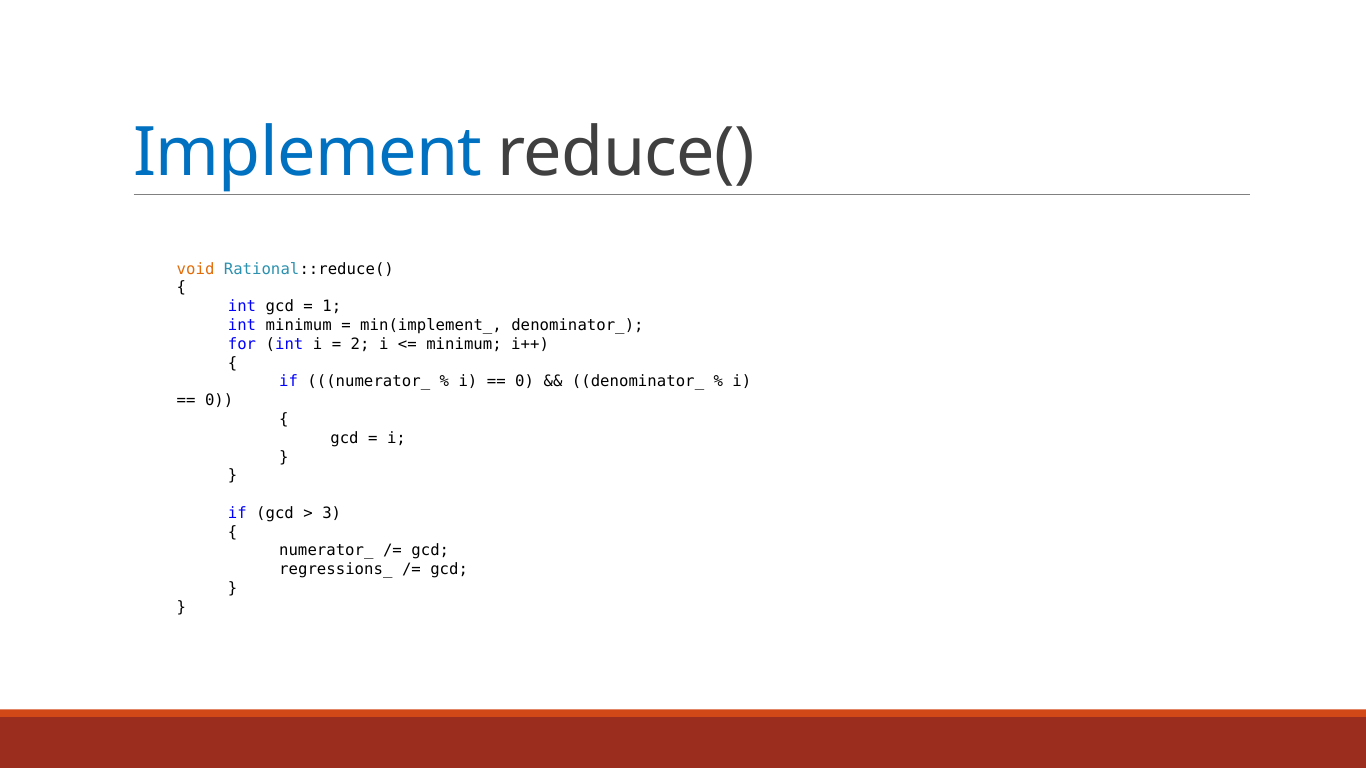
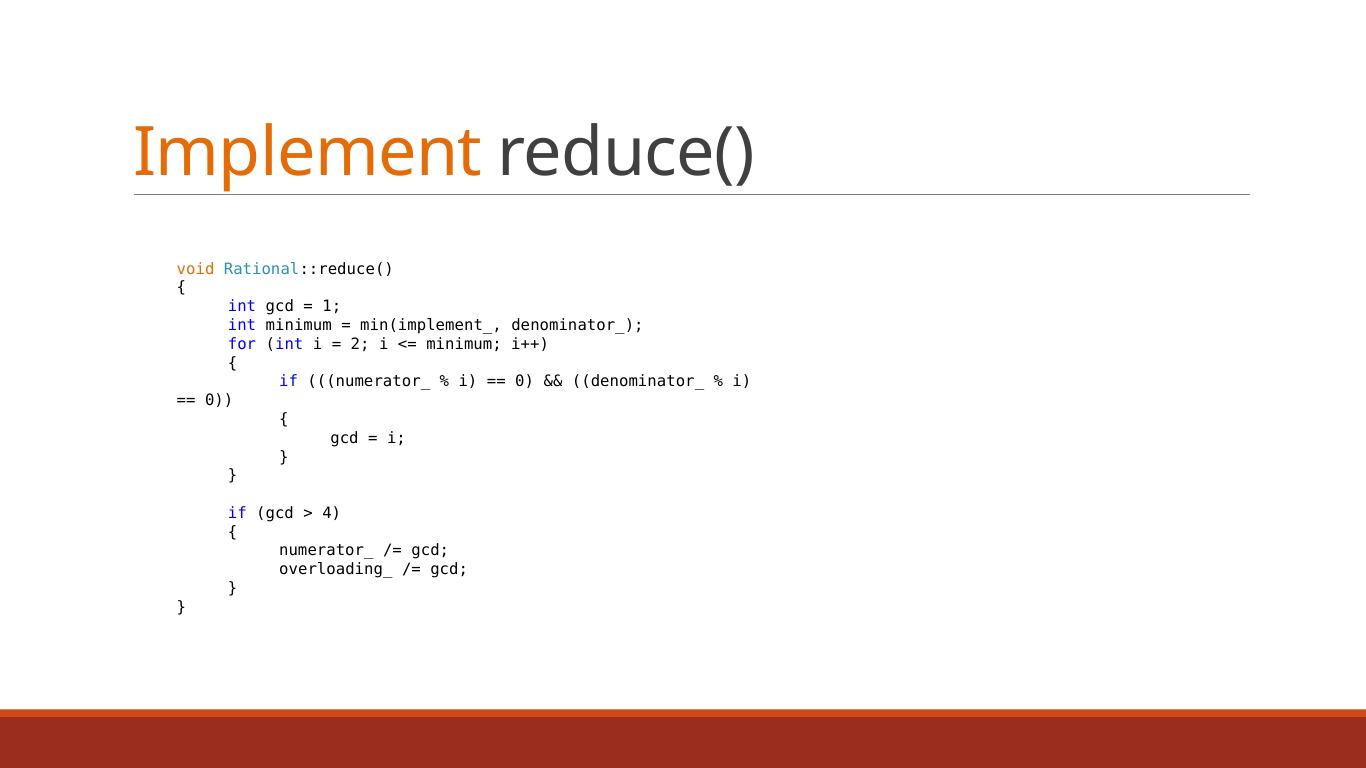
Implement colour: blue -> orange
3: 3 -> 4
regressions_: regressions_ -> overloading_
